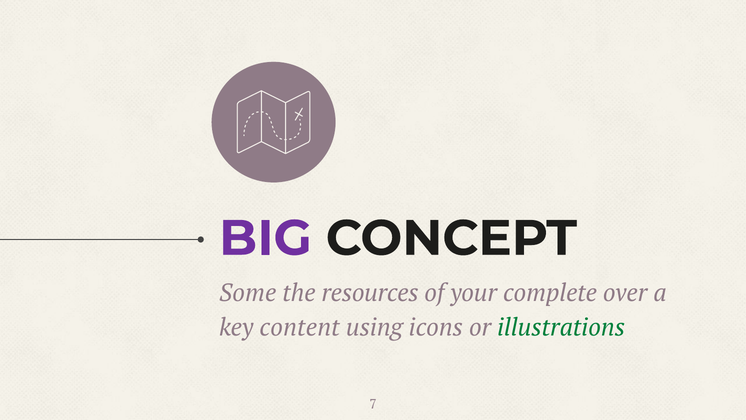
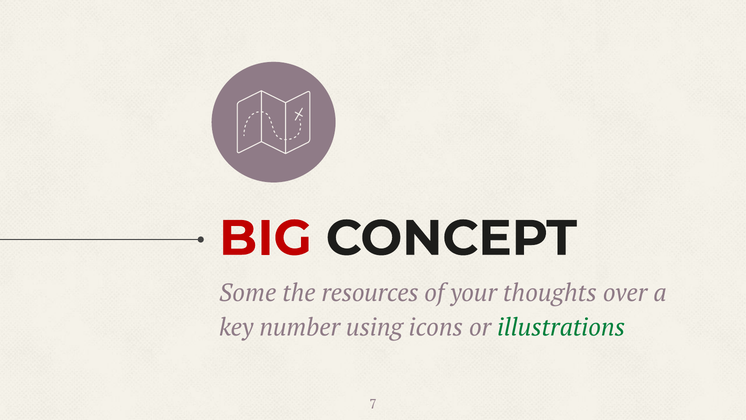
BIG colour: purple -> red
complete: complete -> thoughts
content: content -> number
